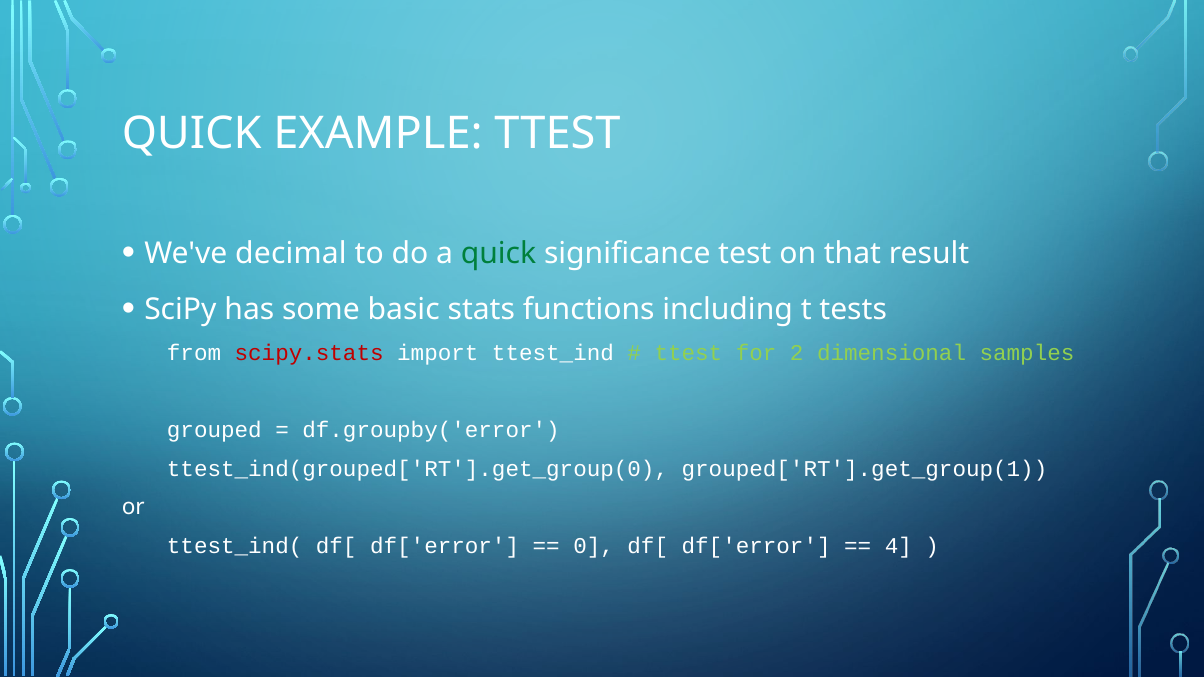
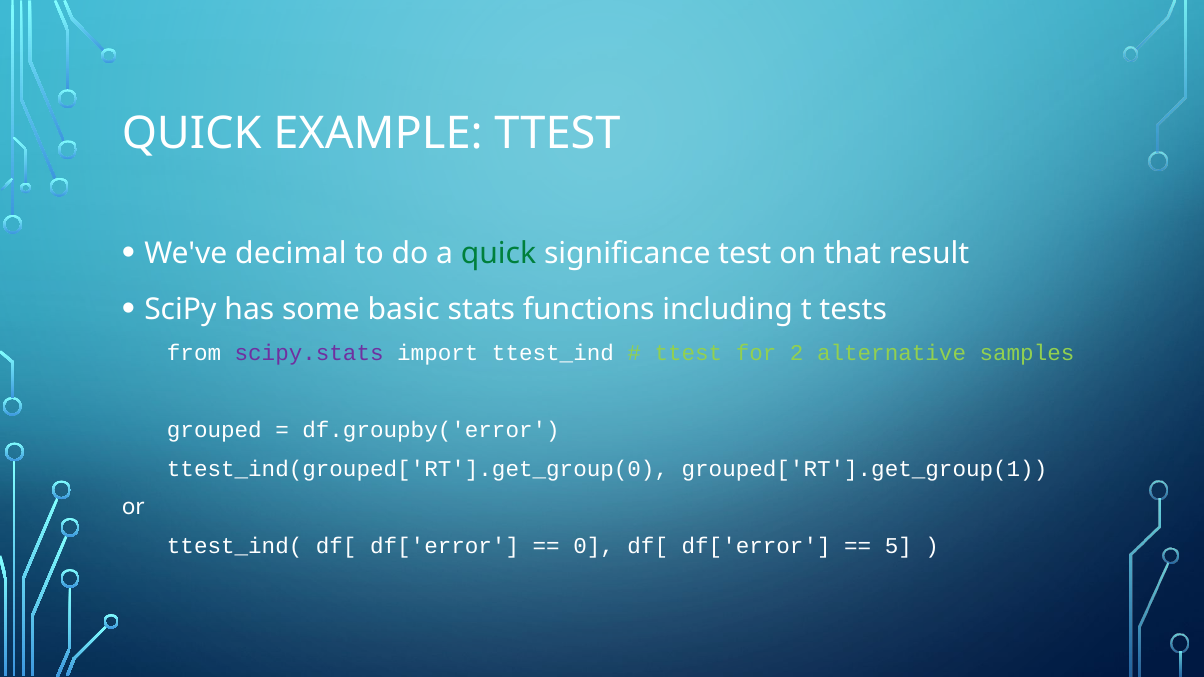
scipy.stats colour: red -> purple
dimensional: dimensional -> alternative
4: 4 -> 5
